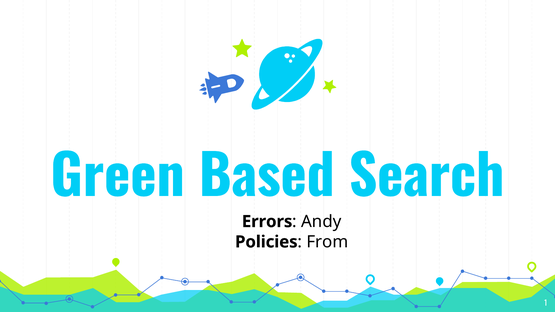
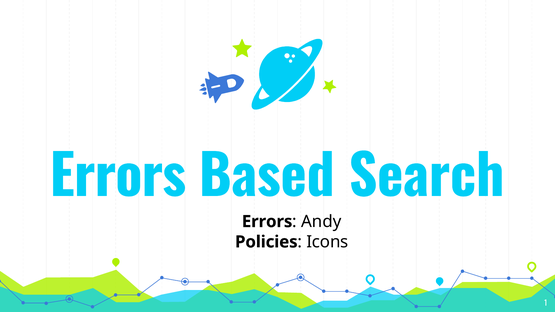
Green at (118, 178): Green -> Errors
From: From -> Icons
